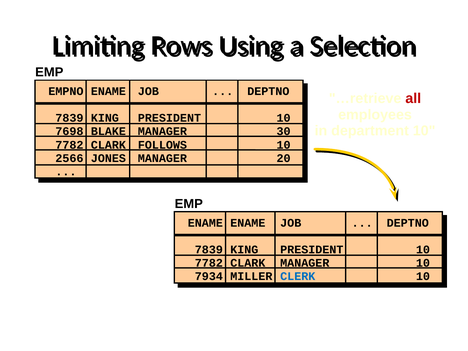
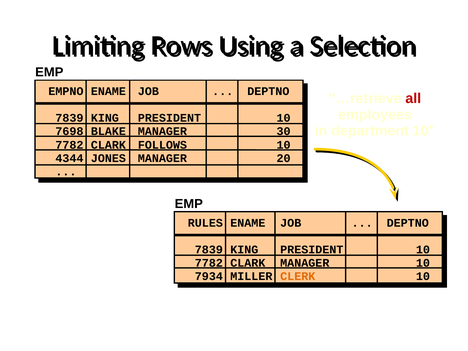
2566: 2566 -> 4344
ENAME at (205, 223): ENAME -> RULES
CLERK colour: blue -> orange
